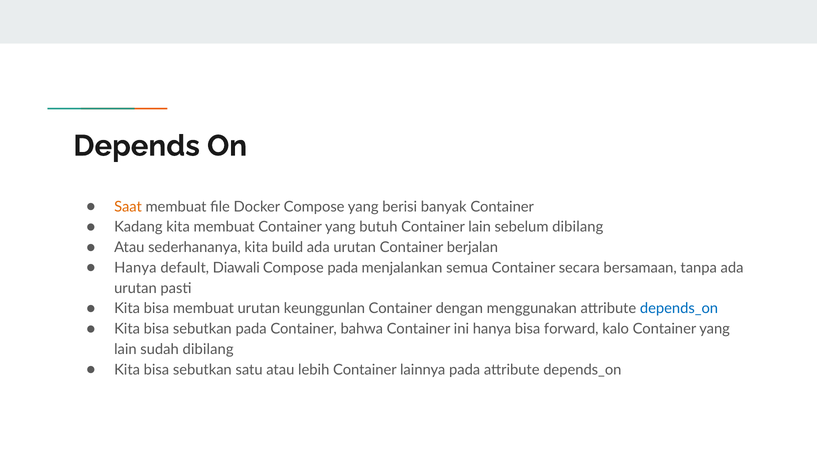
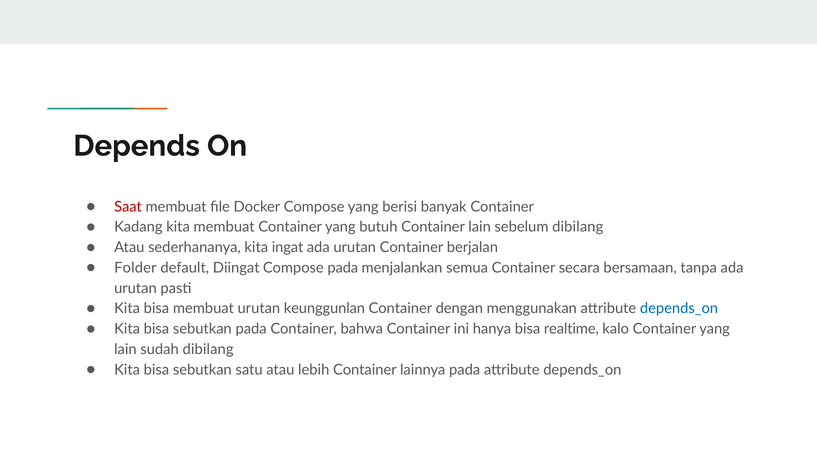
Saat colour: orange -> red
build: build -> ingat
Hanya at (135, 268): Hanya -> Folder
Diawali: Diawali -> Diingat
forward: forward -> realtime
